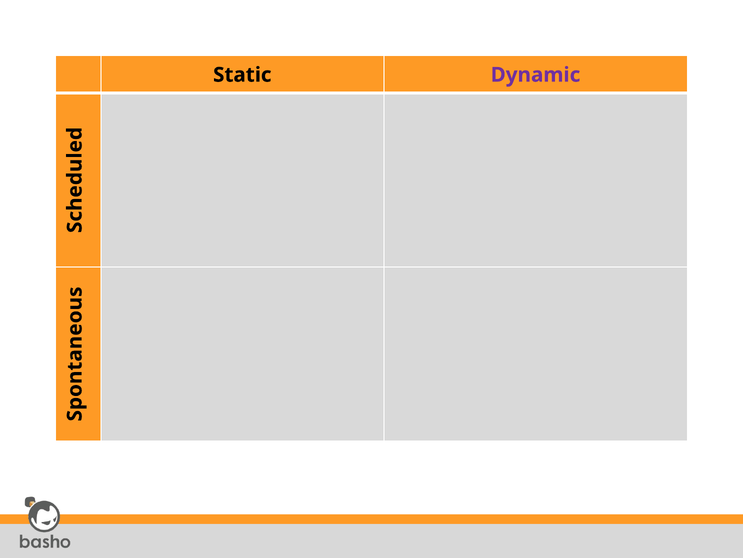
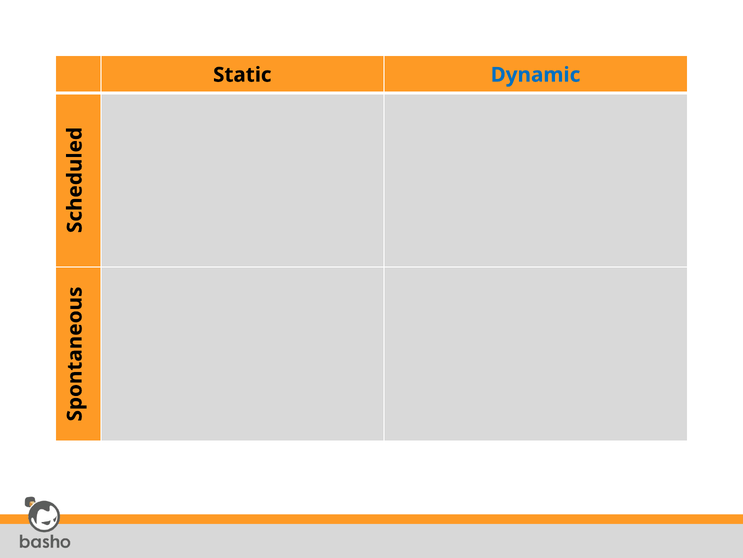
Dynamic colour: purple -> blue
